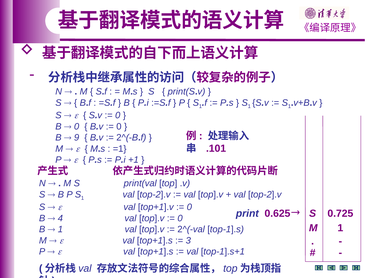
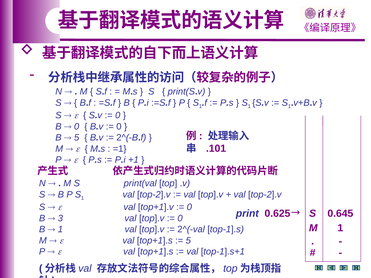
9 at (77, 138): 9 -> 5
0.725: 0.725 -> 0.645
4: 4 -> 3
3 at (188, 241): 3 -> 5
